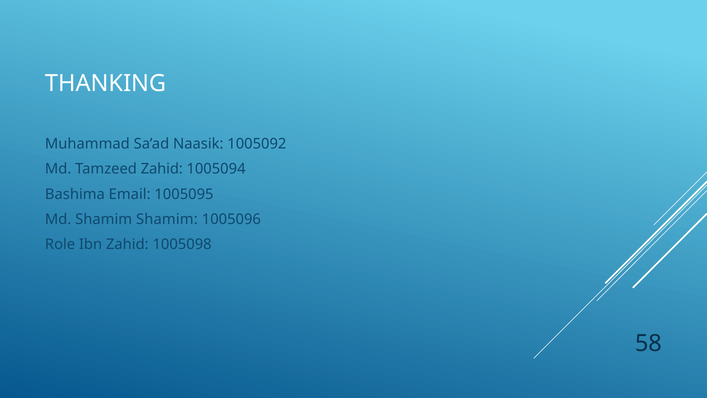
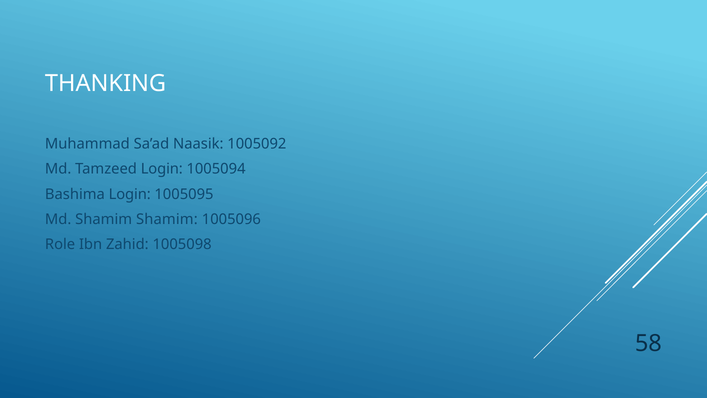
Tamzeed Zahid: Zahid -> Login
Bashima Email: Email -> Login
